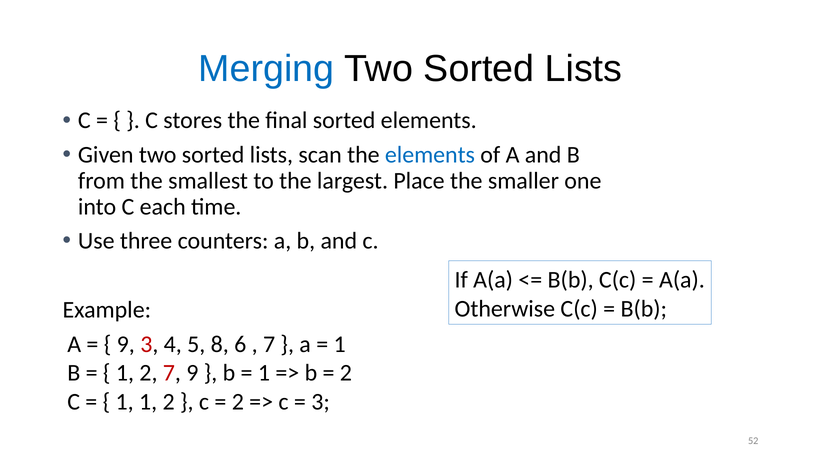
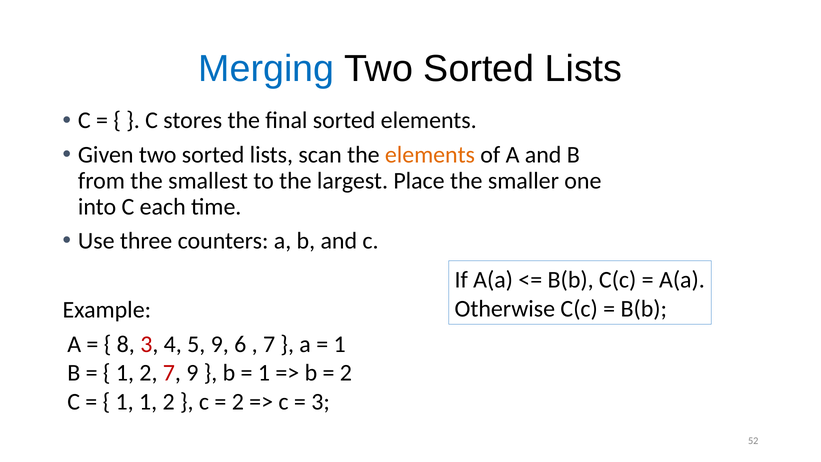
elements at (430, 155) colour: blue -> orange
9 at (126, 344): 9 -> 8
5 8: 8 -> 9
